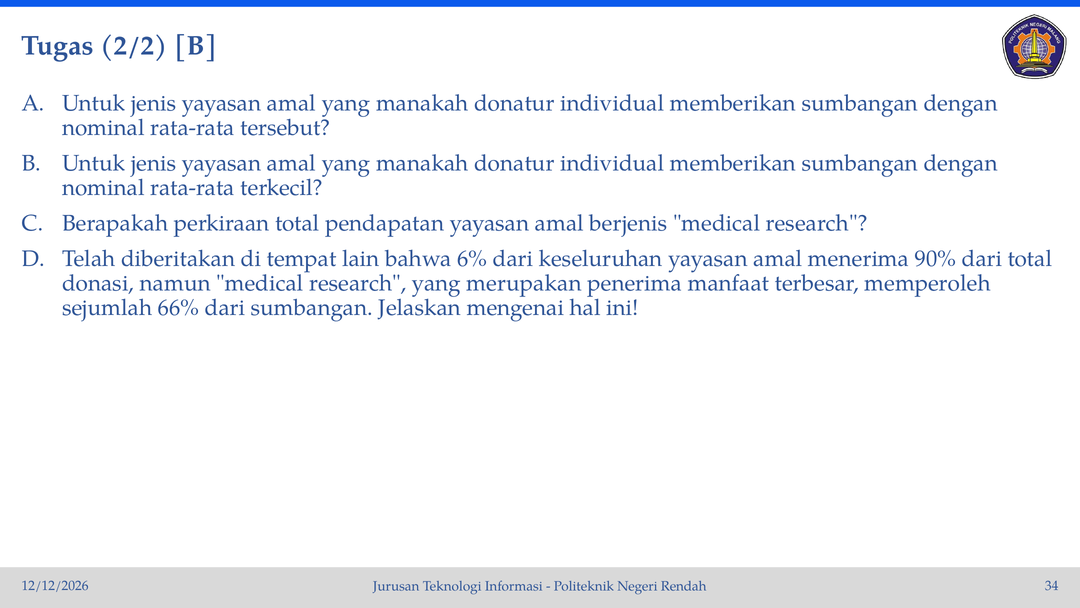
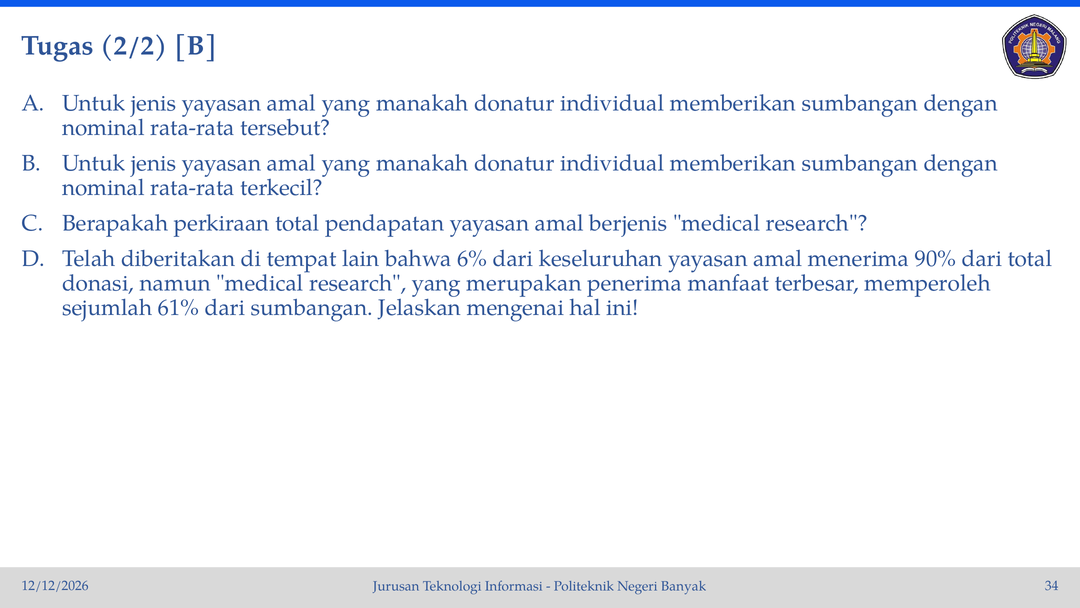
66%: 66% -> 61%
Rendah: Rendah -> Banyak
